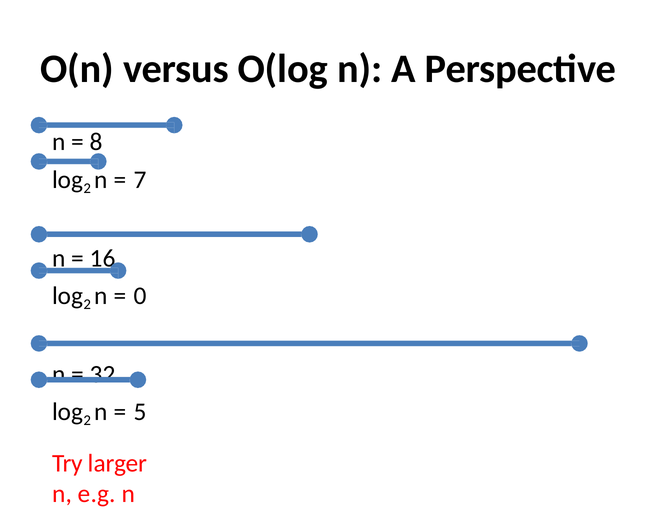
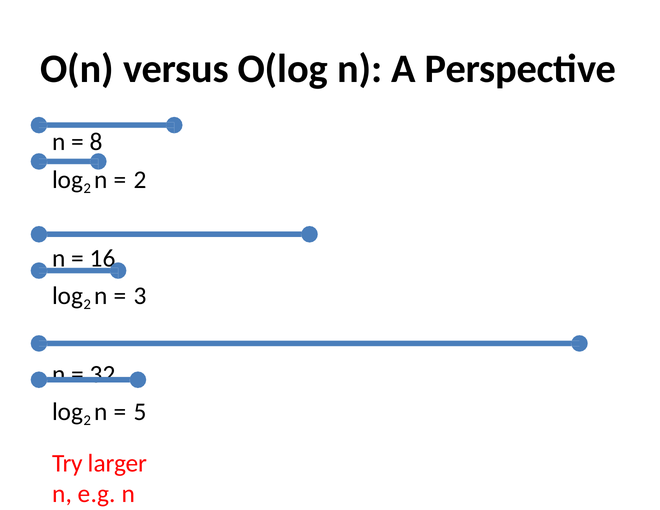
7 at (140, 180): 7 -> 2
0: 0 -> 3
